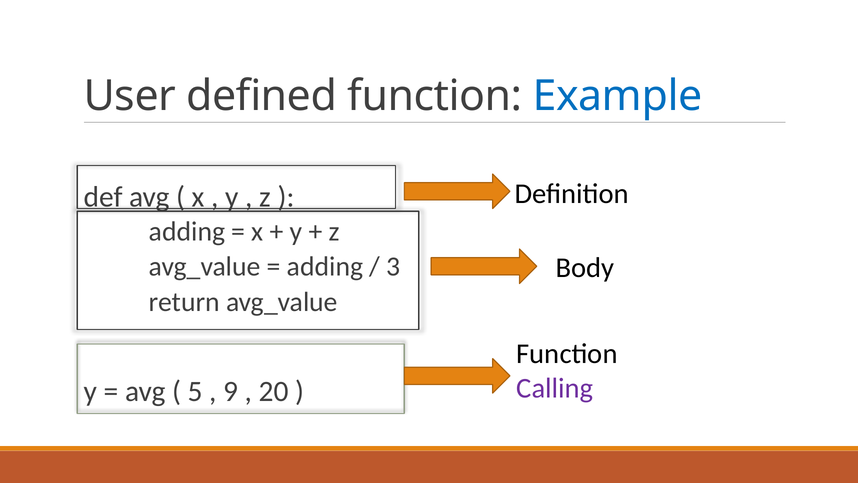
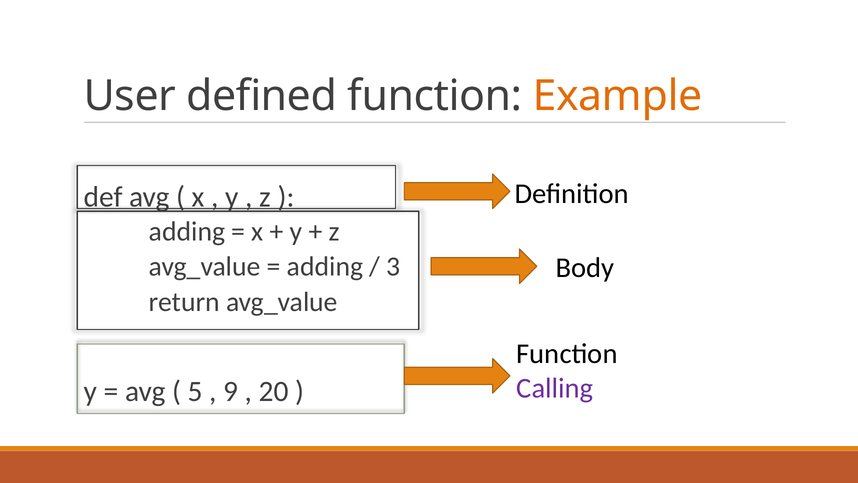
Example colour: blue -> orange
